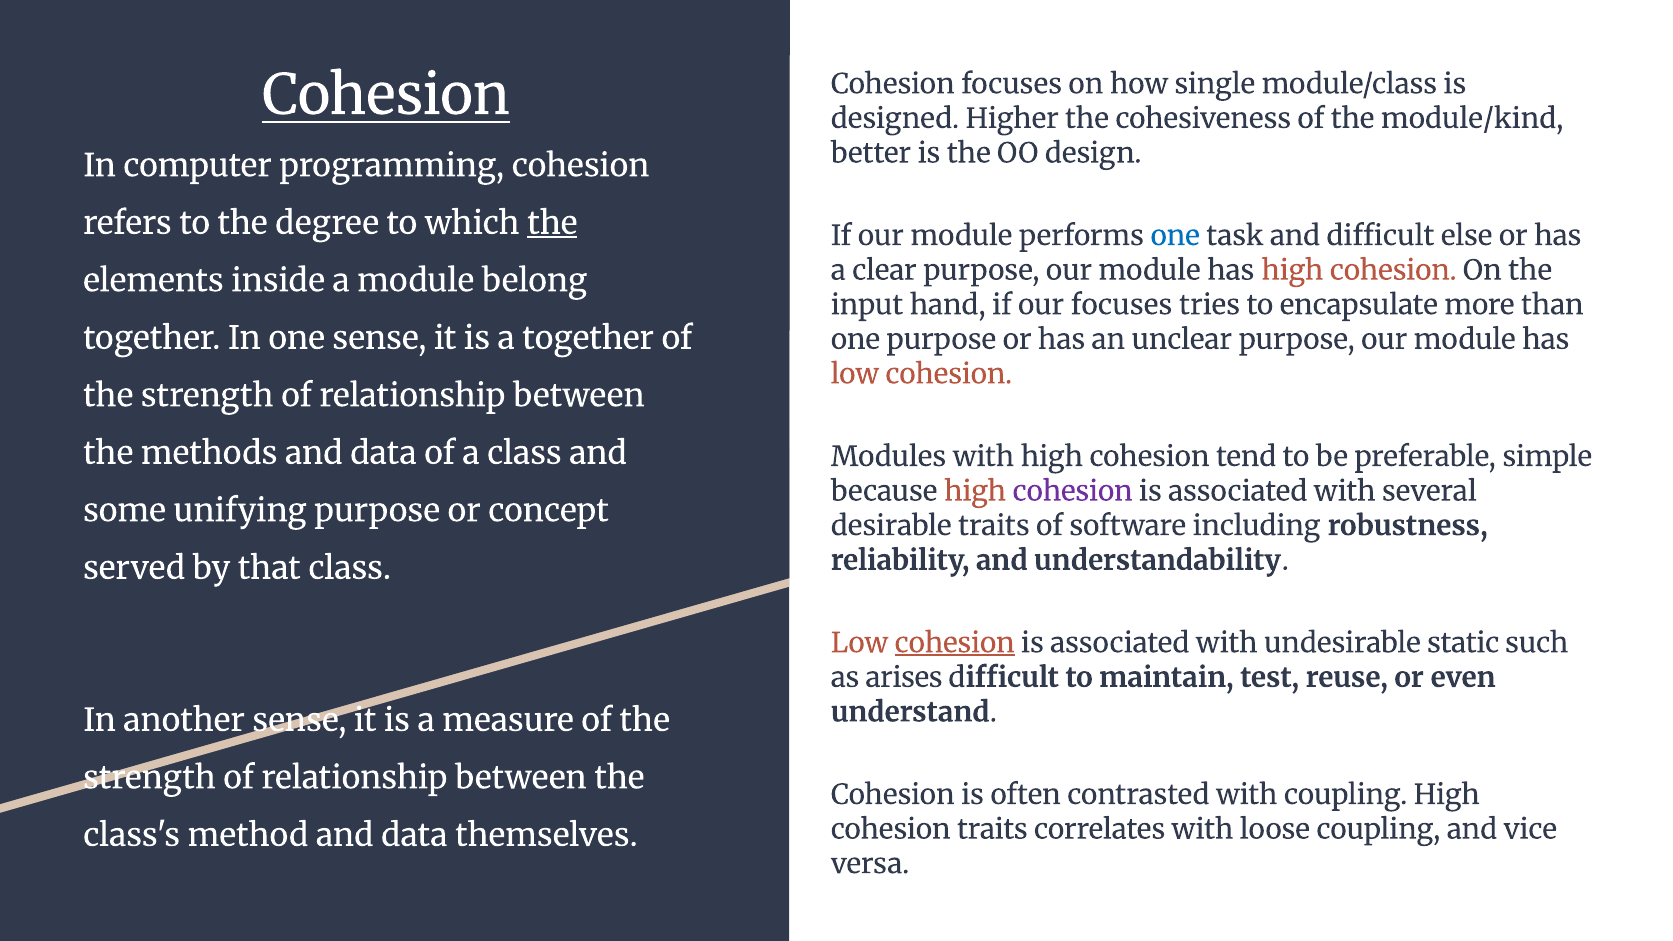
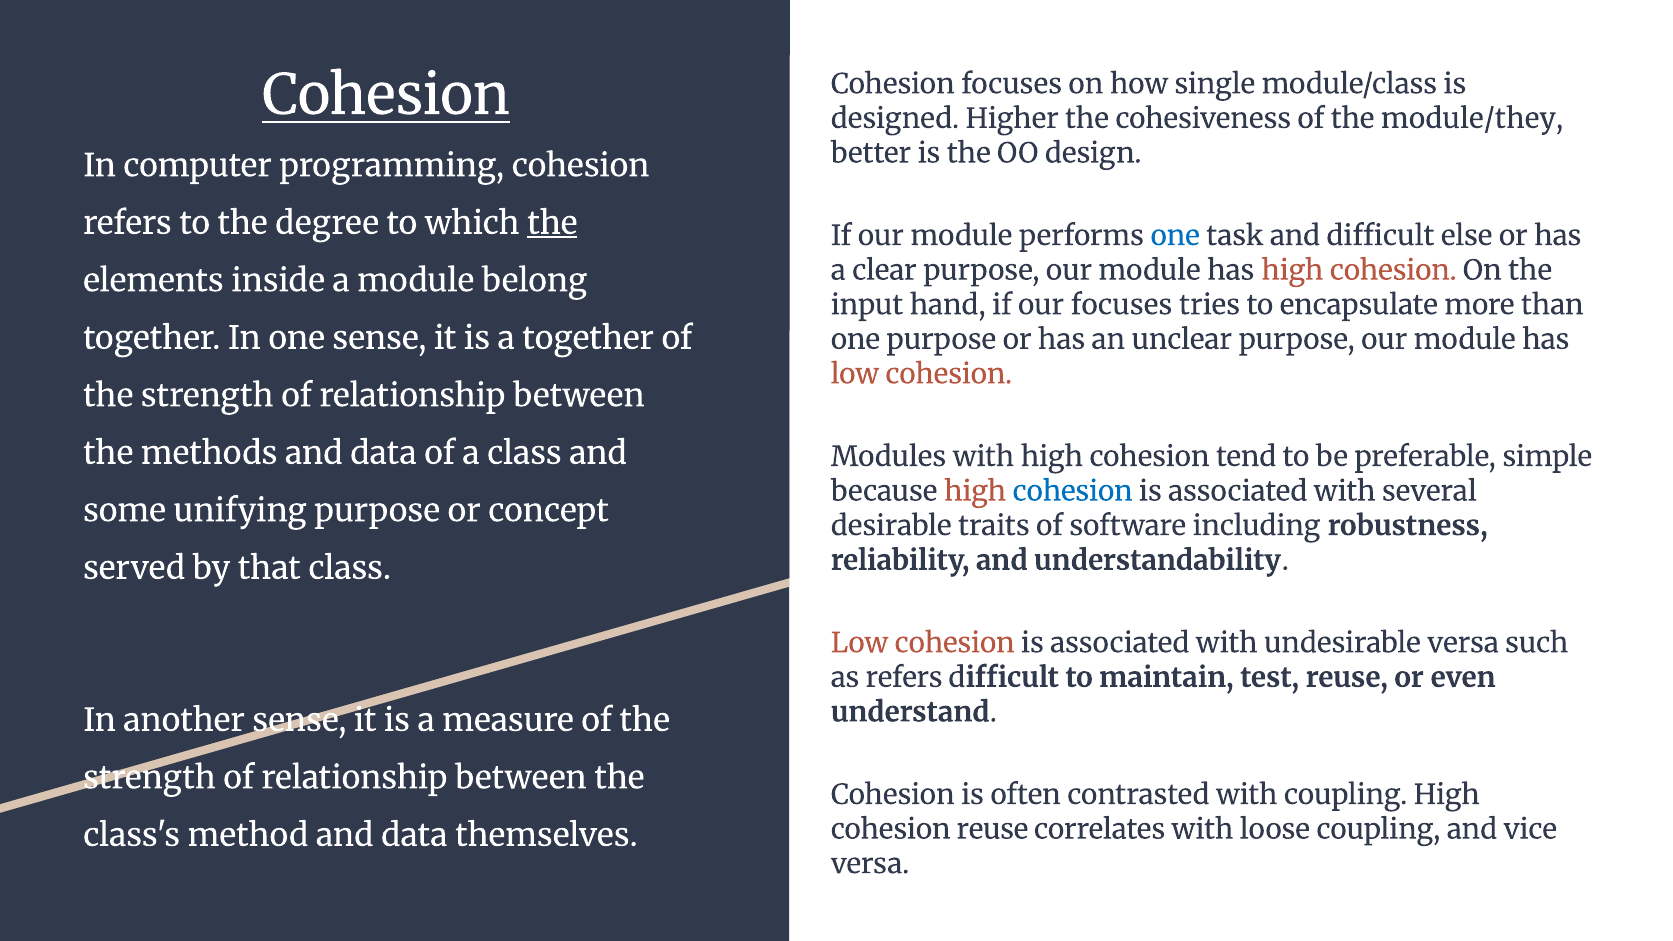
module/kind: module/kind -> module/they
cohesion at (1073, 491) colour: purple -> blue
cohesion at (955, 643) underline: present -> none
undesirable static: static -> versa
as arises: arises -> refers
cohesion traits: traits -> reuse
